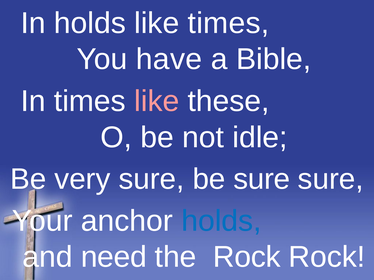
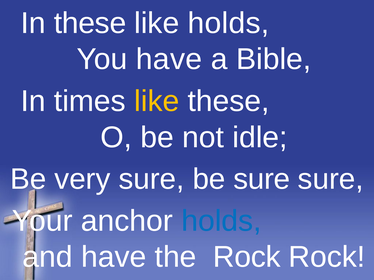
In holds: holds -> these
like times: times -> holds
like at (157, 101) colour: pink -> yellow
and need: need -> have
